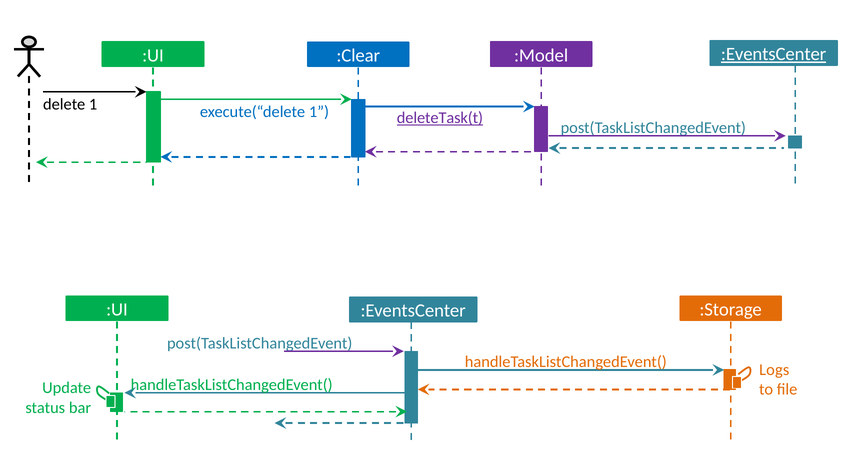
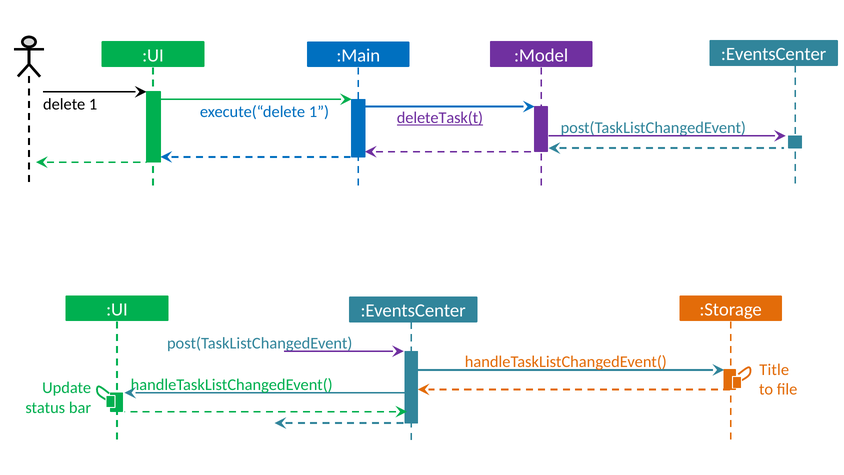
:EventsCenter at (774, 54) underline: present -> none
:Clear: :Clear -> :Main
Logs: Logs -> Title
